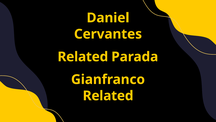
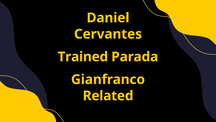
Related at (83, 57): Related -> Trained
